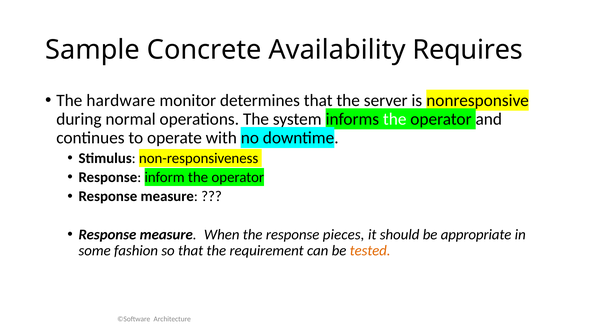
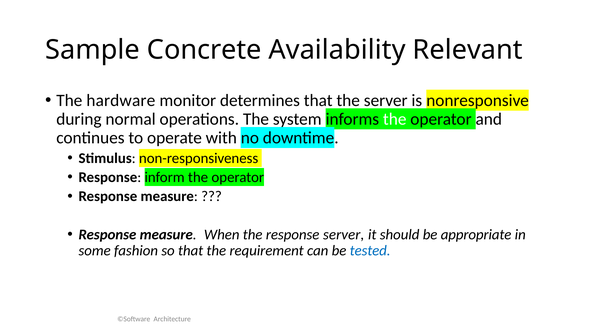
Requires: Requires -> Relevant
response pieces: pieces -> server
tested colour: orange -> blue
